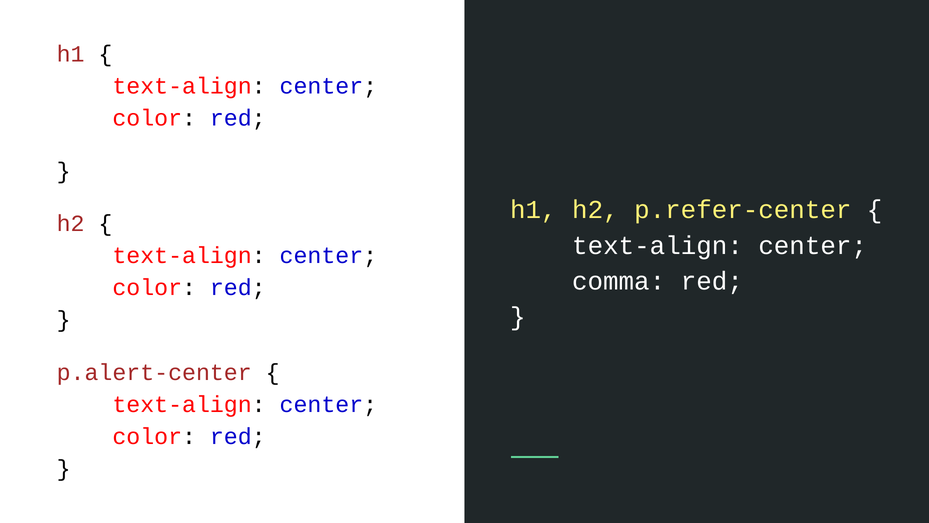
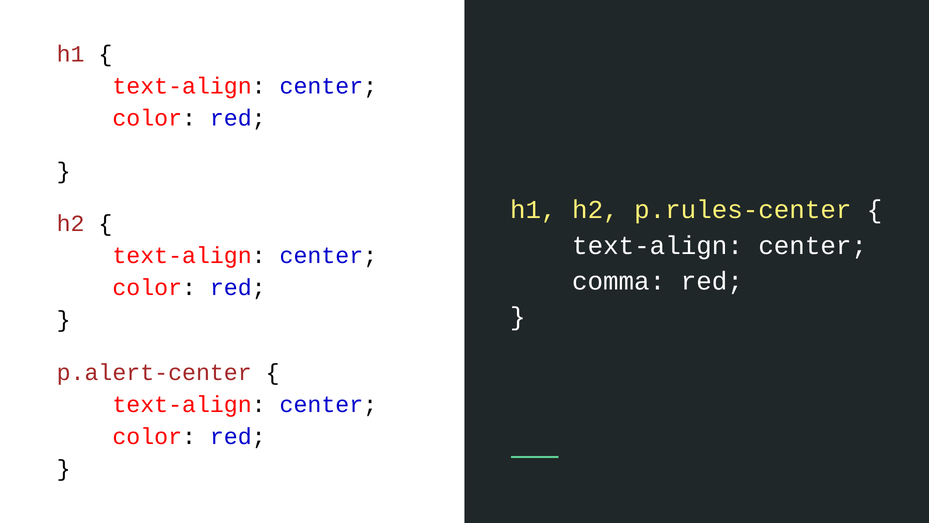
p.refer-center: p.refer-center -> p.rules-center
